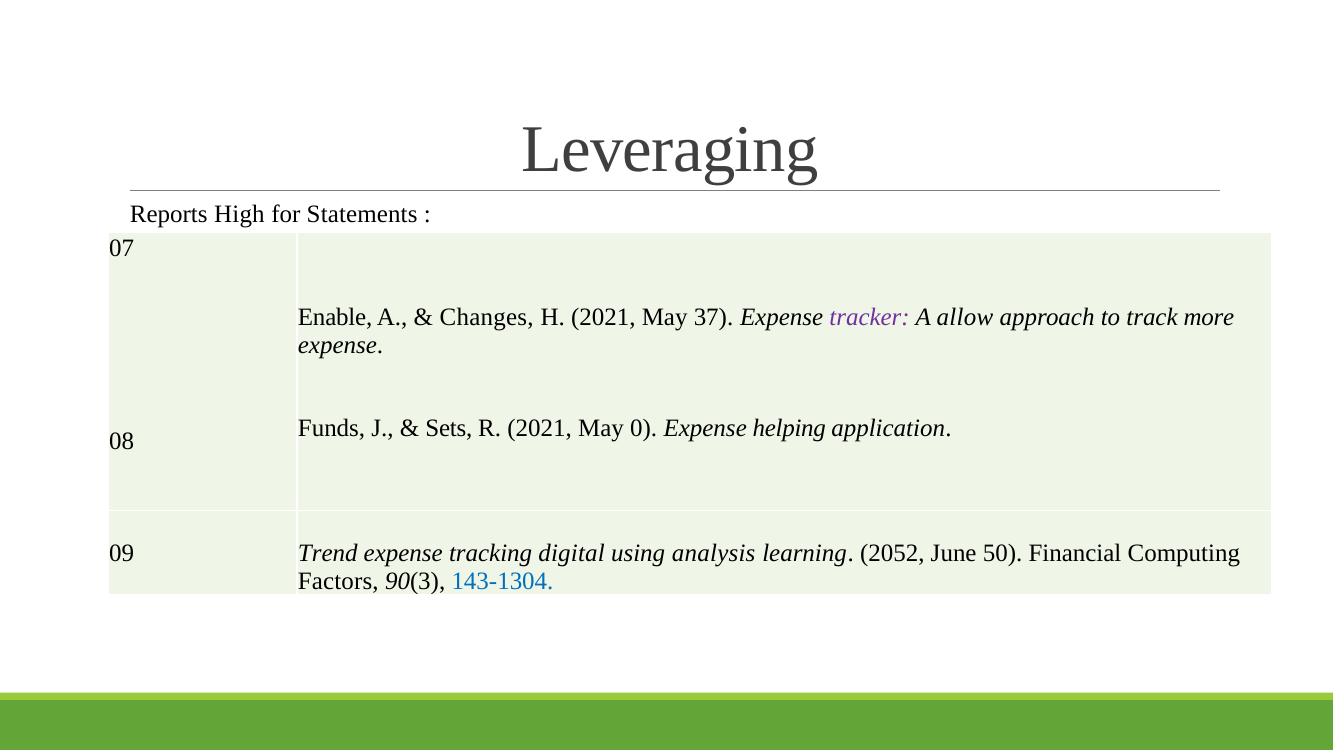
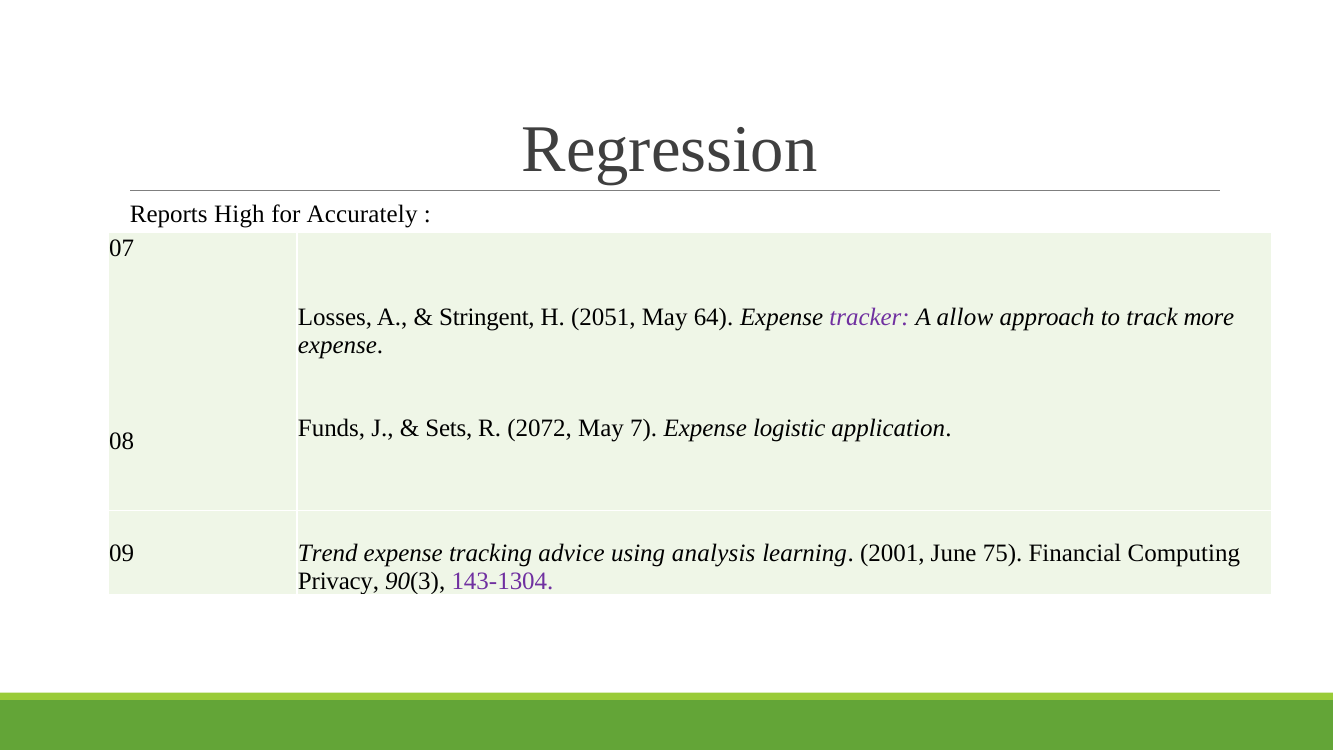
Leveraging: Leveraging -> Regression
Statements: Statements -> Accurately
Enable: Enable -> Losses
Changes: Changes -> Stringent
H 2021: 2021 -> 2051
37: 37 -> 64
R 2021: 2021 -> 2072
0: 0 -> 7
helping: helping -> logistic
digital: digital -> advice
2052: 2052 -> 2001
50: 50 -> 75
Factors: Factors -> Privacy
143-1304 colour: blue -> purple
